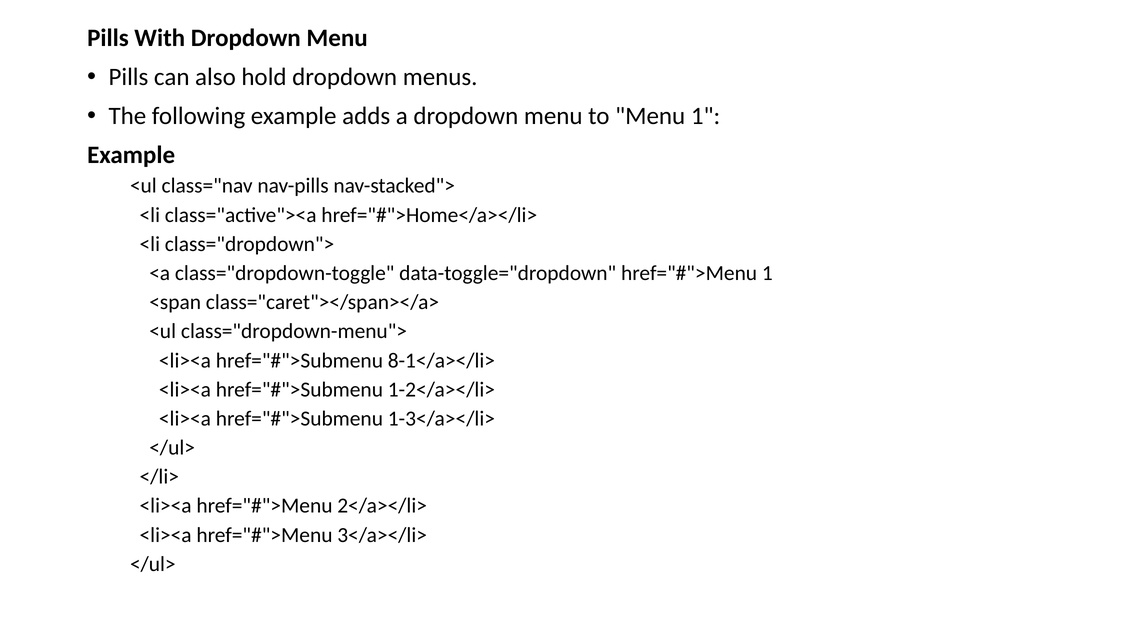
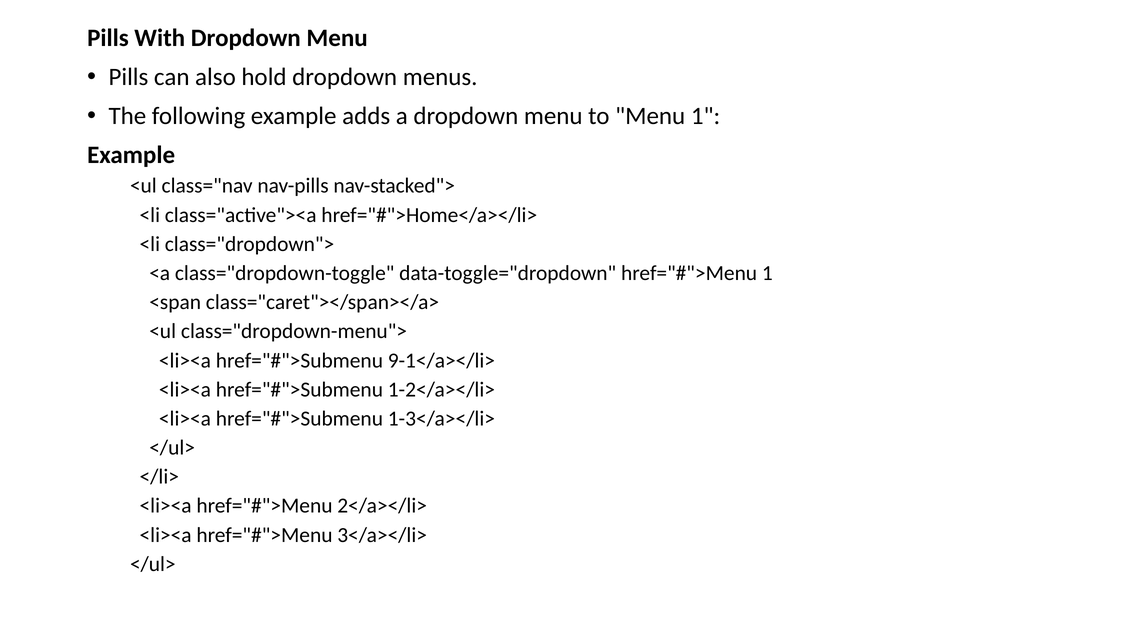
8-1</a></li>: 8-1</a></li> -> 9-1</a></li>
